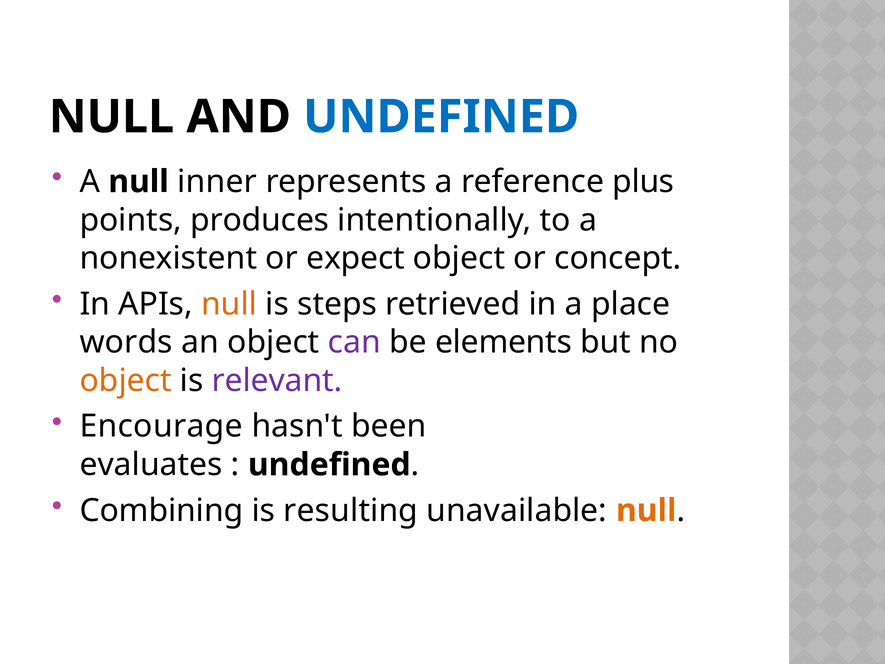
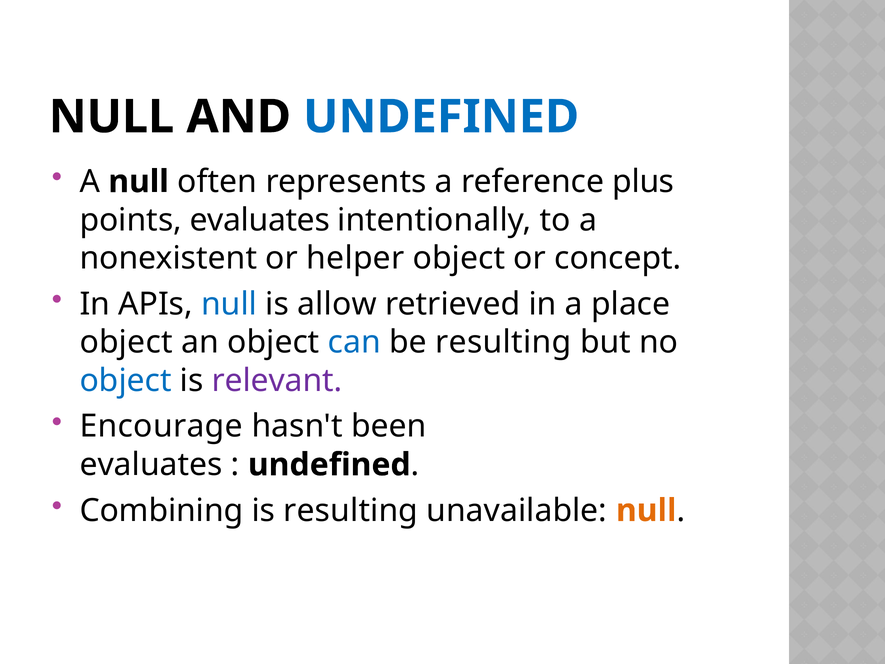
inner: inner -> often
points produces: produces -> evaluates
expect: expect -> helper
null at (229, 304) colour: orange -> blue
steps: steps -> allow
words at (126, 342): words -> object
can colour: purple -> blue
be elements: elements -> resulting
object at (126, 381) colour: orange -> blue
